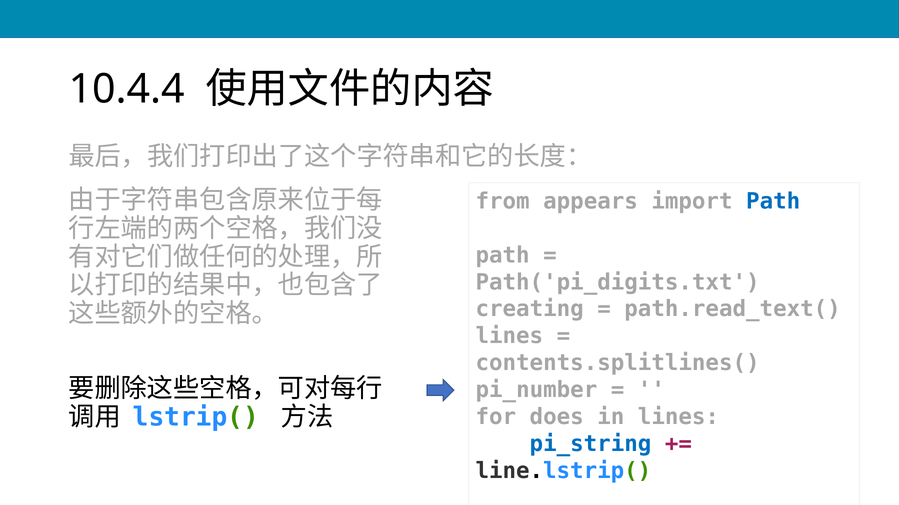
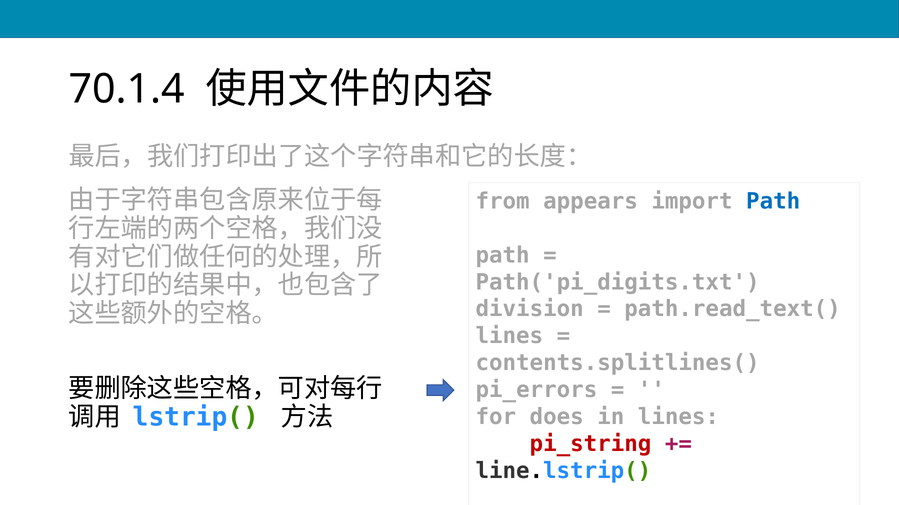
10.4.4: 10.4.4 -> 70.1.4
creating: creating -> division
pi_number: pi_number -> pi_errors
pi_string colour: blue -> red
